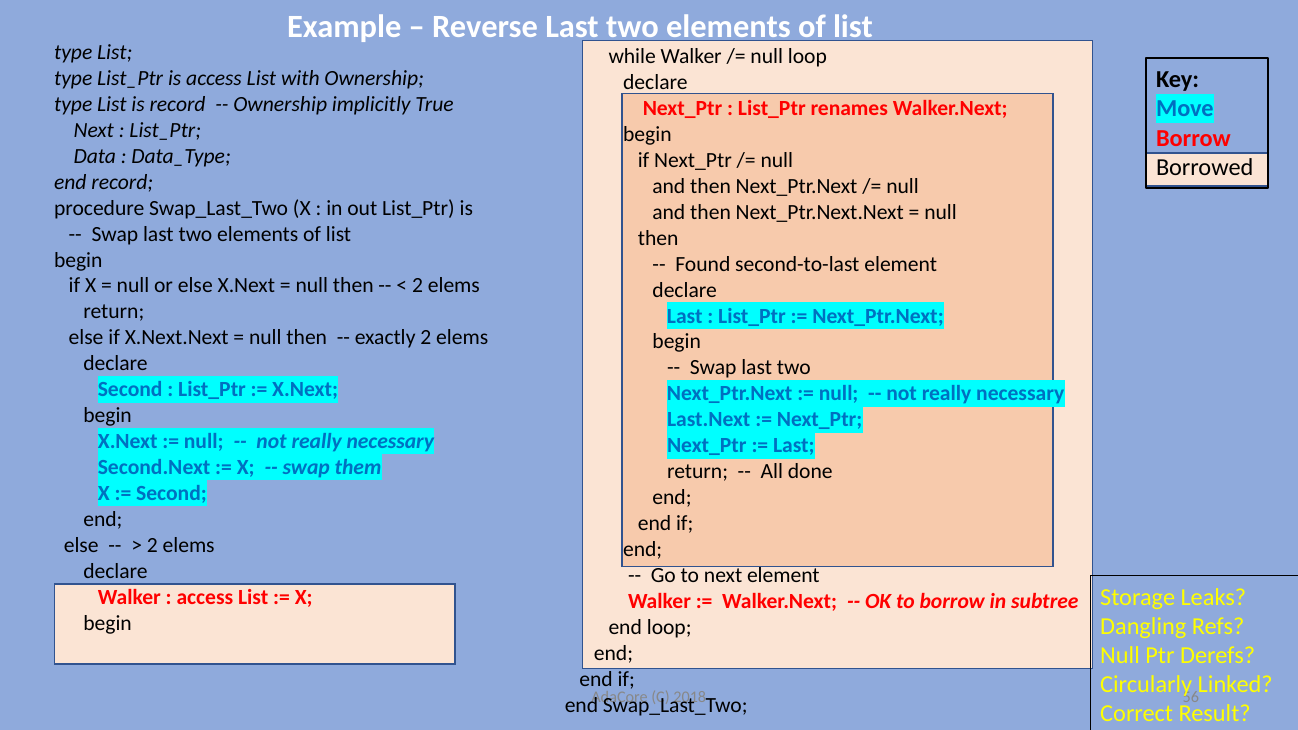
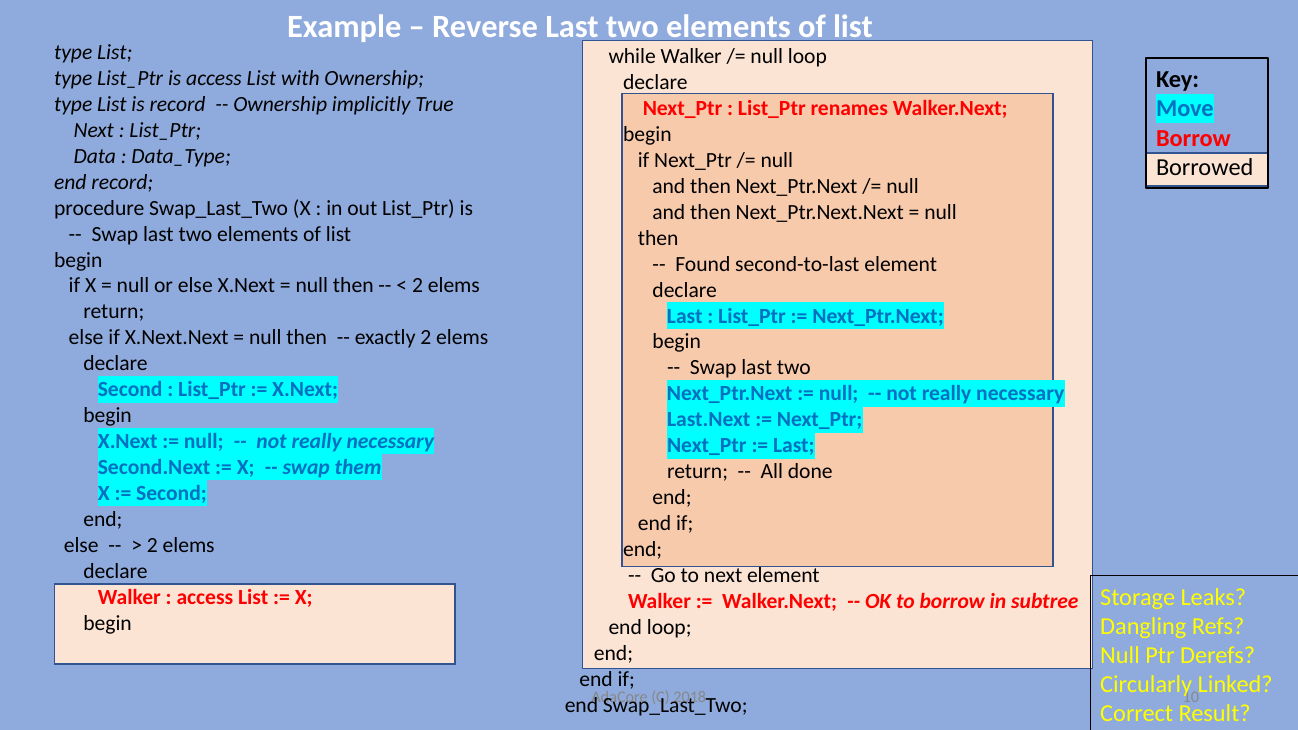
56: 56 -> 10
